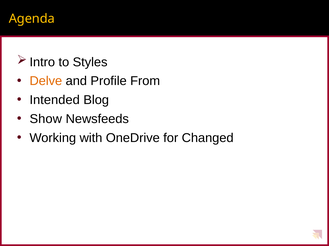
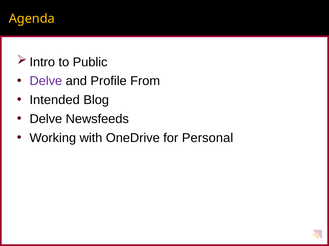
Styles: Styles -> Public
Delve at (46, 81) colour: orange -> purple
Show at (46, 119): Show -> Delve
Changed: Changed -> Personal
